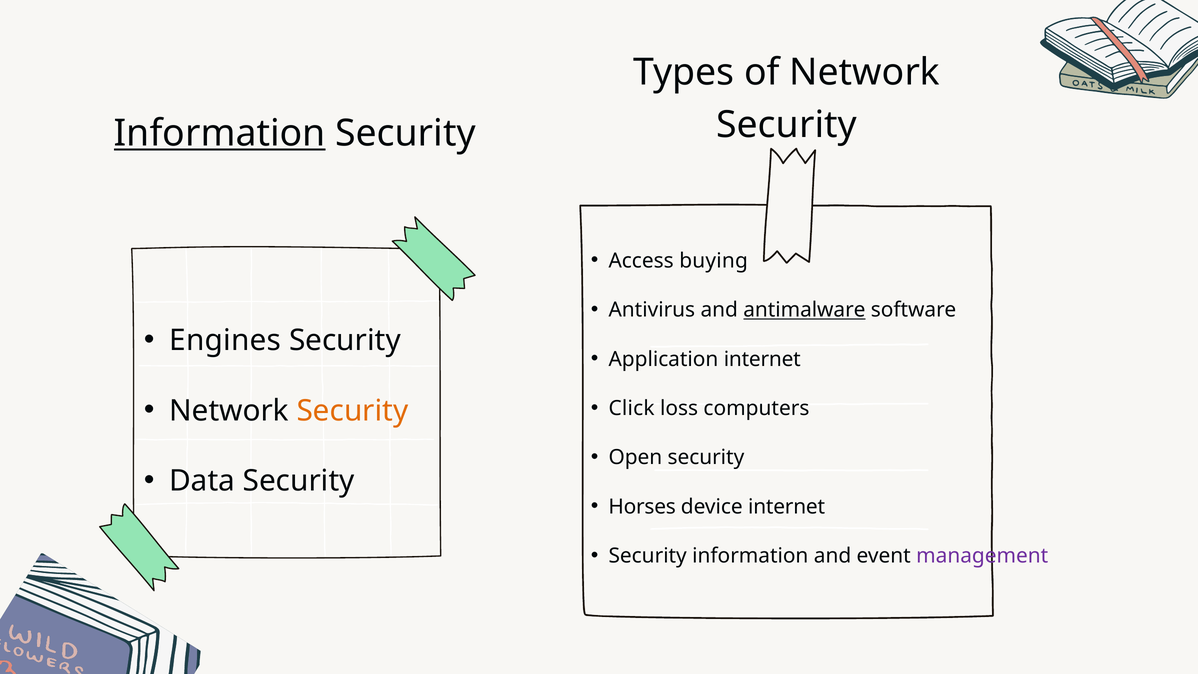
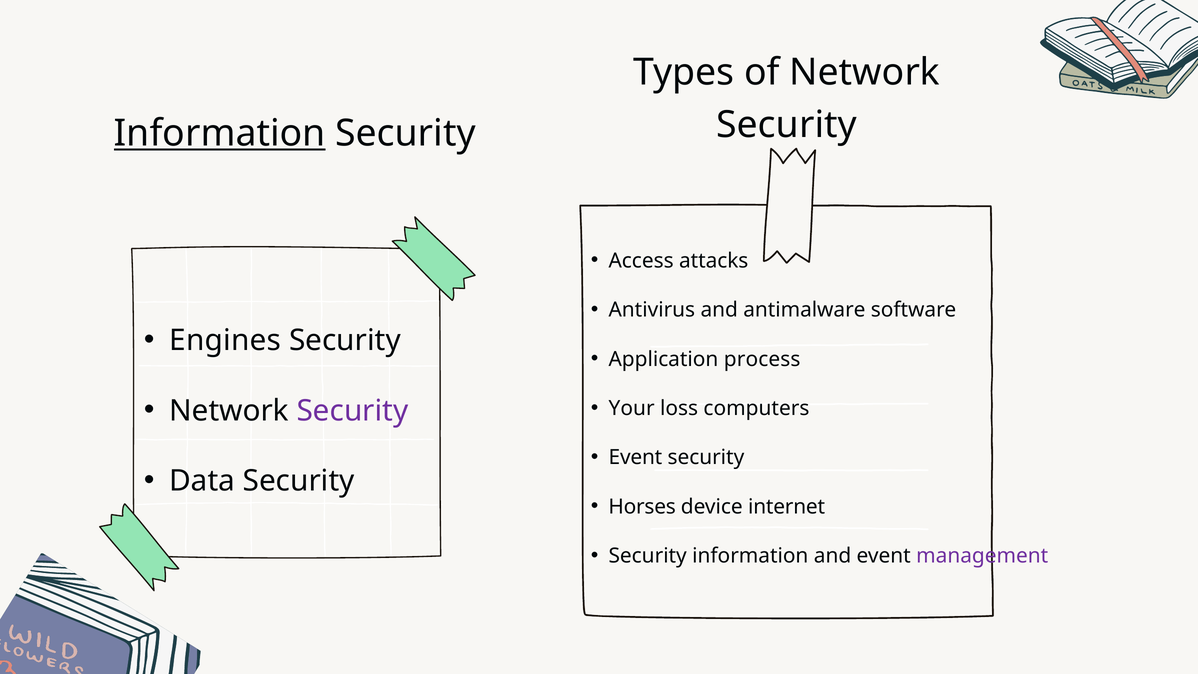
buying: buying -> attacks
antimalware underline: present -> none
Application internet: internet -> process
Security at (352, 411) colour: orange -> purple
Click: Click -> Your
Open at (635, 457): Open -> Event
